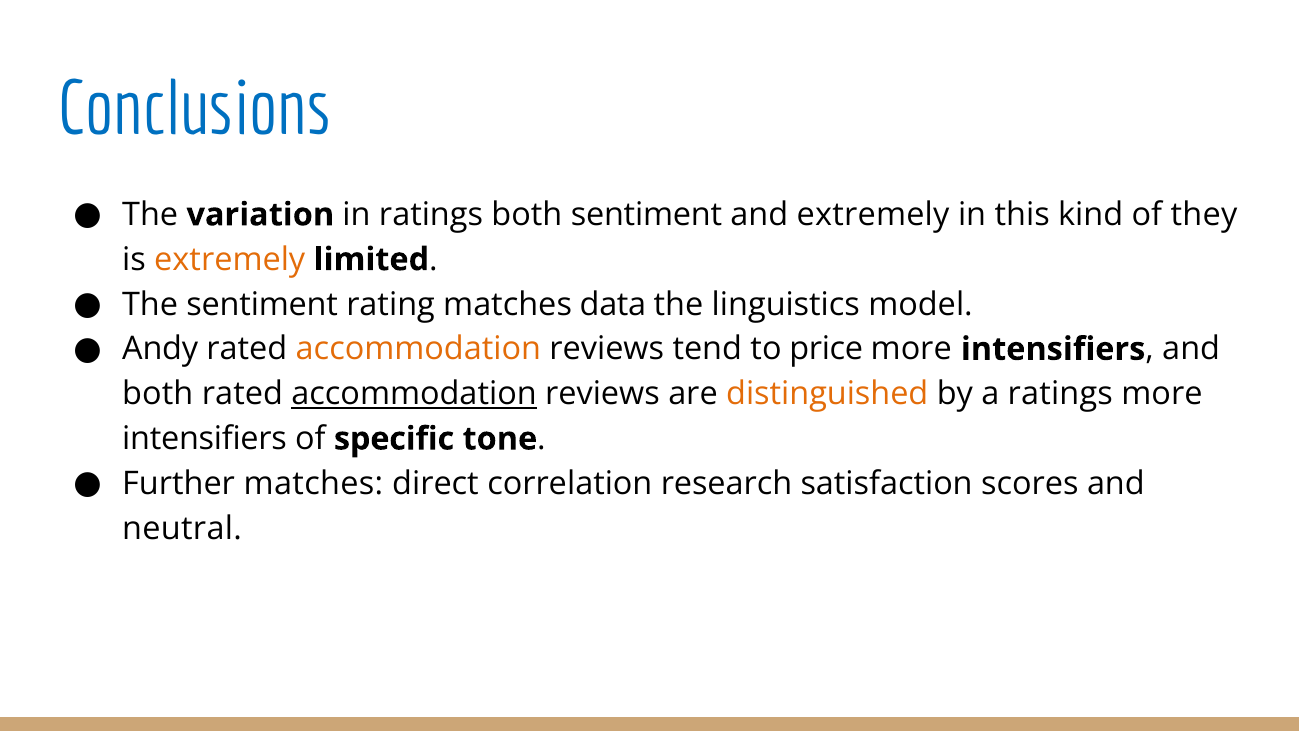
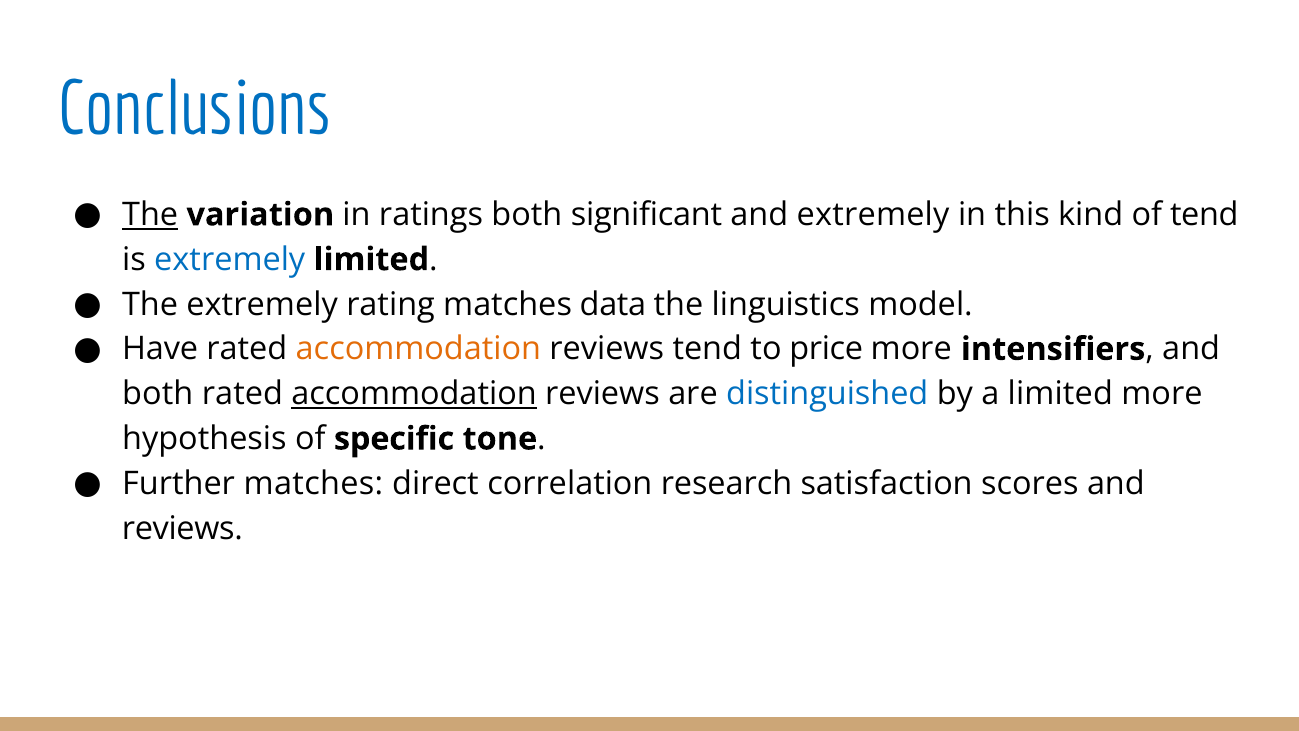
The at (150, 215) underline: none -> present
both sentiment: sentiment -> significant
of they: they -> tend
extremely at (230, 259) colour: orange -> blue
The sentiment: sentiment -> extremely
Andy: Andy -> Have
distinguished colour: orange -> blue
a ratings: ratings -> limited
intensifiers at (205, 439): intensifiers -> hypothesis
neutral at (182, 528): neutral -> reviews
